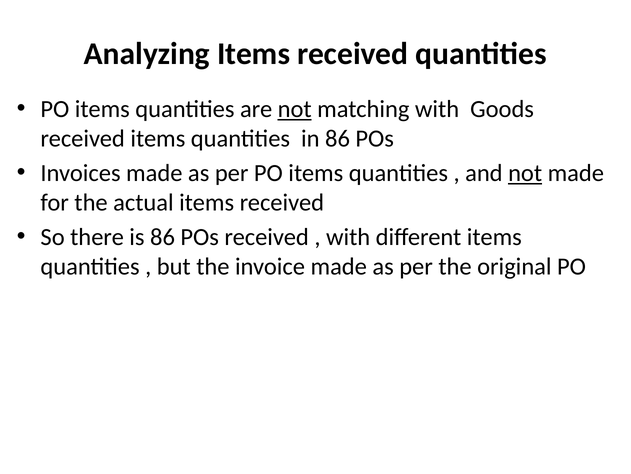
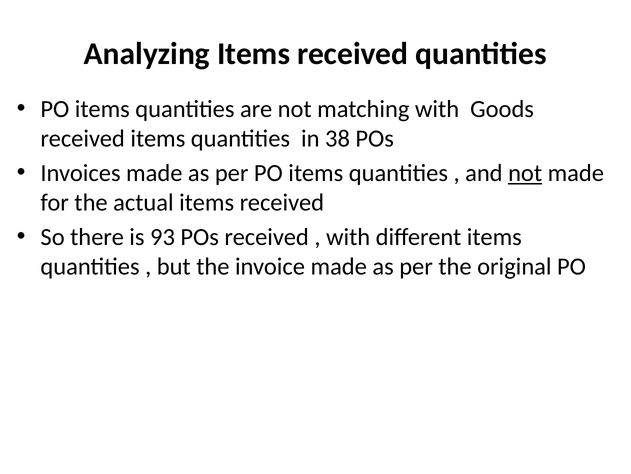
not at (295, 109) underline: present -> none
in 86: 86 -> 38
is 86: 86 -> 93
